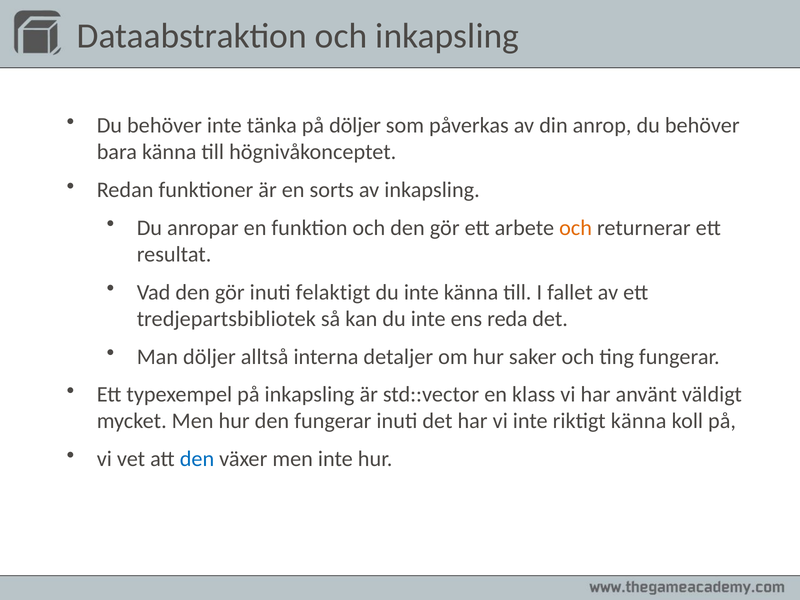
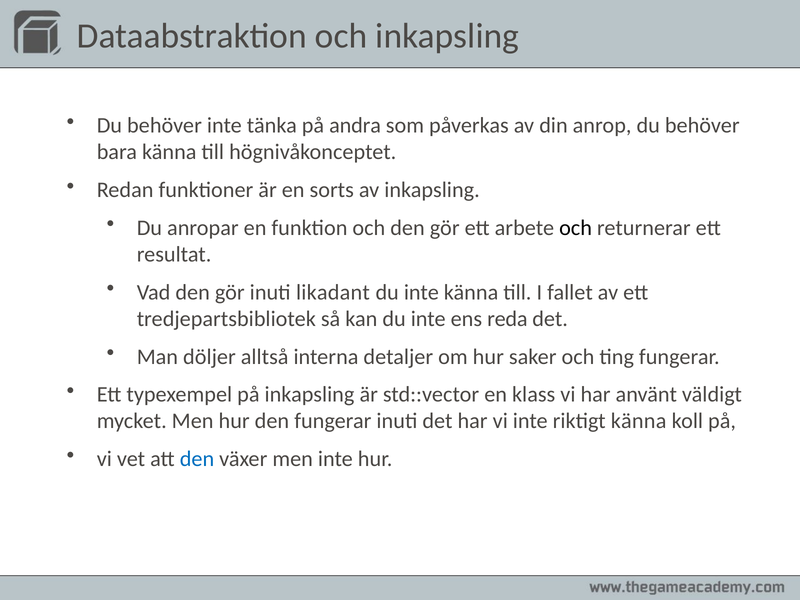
på döljer: döljer -> andra
och at (576, 228) colour: orange -> black
felaktigt: felaktigt -> likadant
